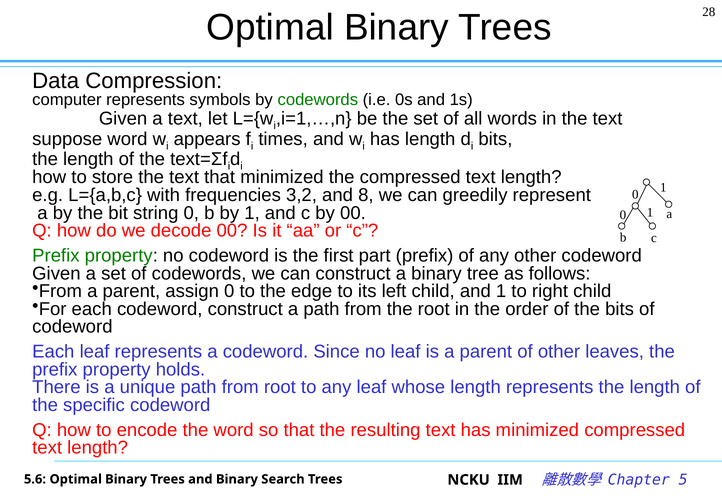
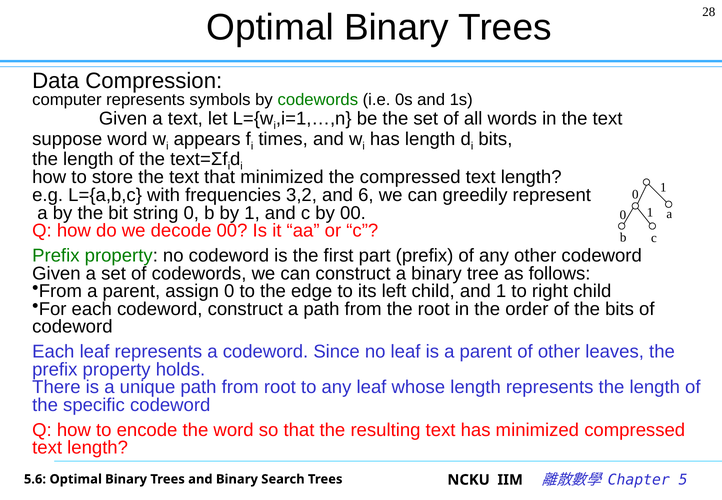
8: 8 -> 6
